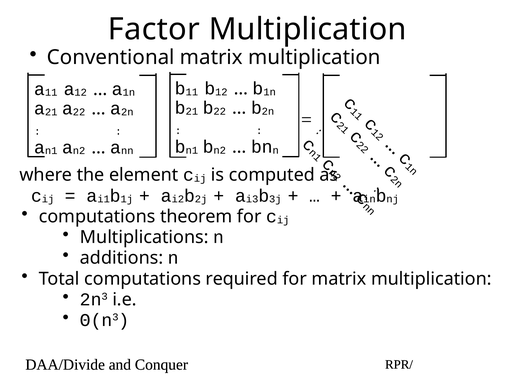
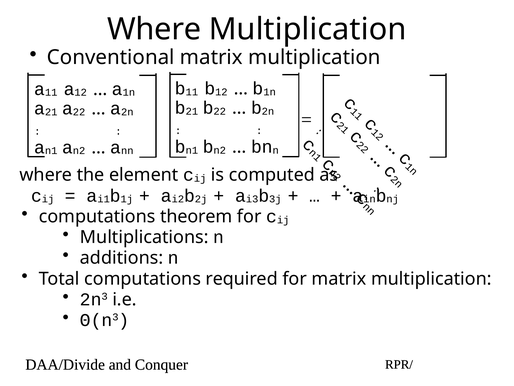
Factor at (154, 29): Factor -> Where
